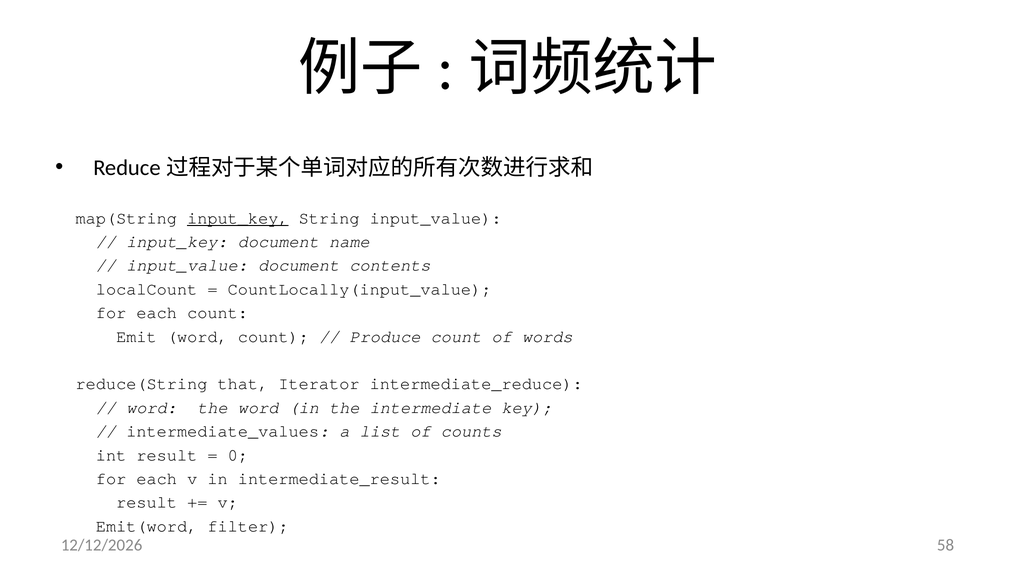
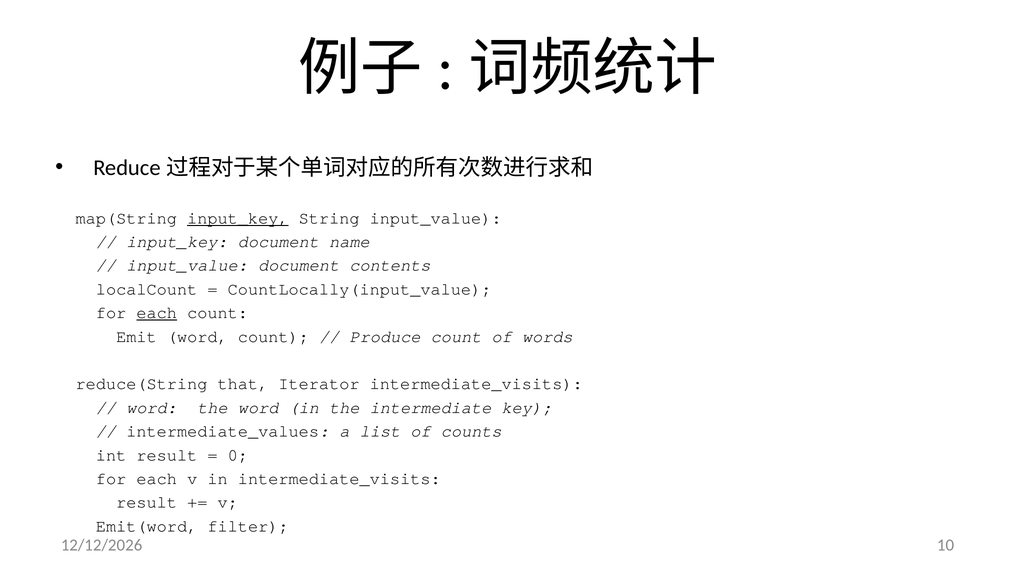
each at (157, 313) underline: none -> present
Iterator intermediate_reduce: intermediate_reduce -> intermediate_visits
in intermediate_result: intermediate_result -> intermediate_visits
58: 58 -> 10
